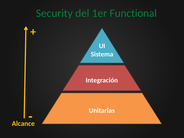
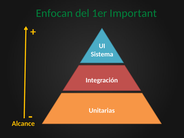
Security: Security -> Enfocan
Functional: Functional -> Important
